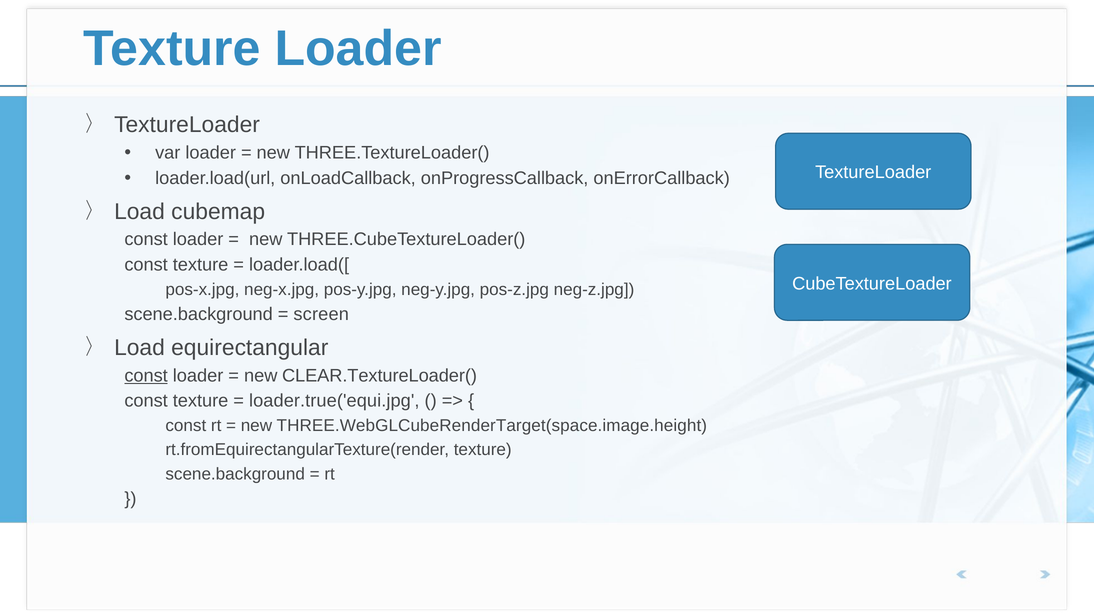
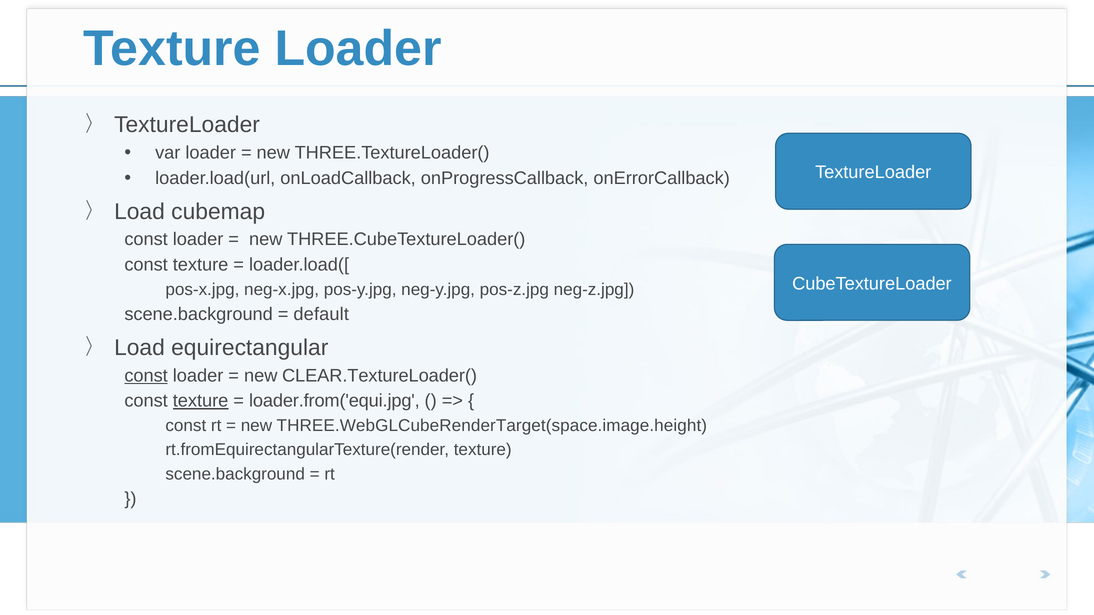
screen: screen -> default
texture at (201, 401) underline: none -> present
loader.true('equi.jpg: loader.true('equi.jpg -> loader.from('equi.jpg
